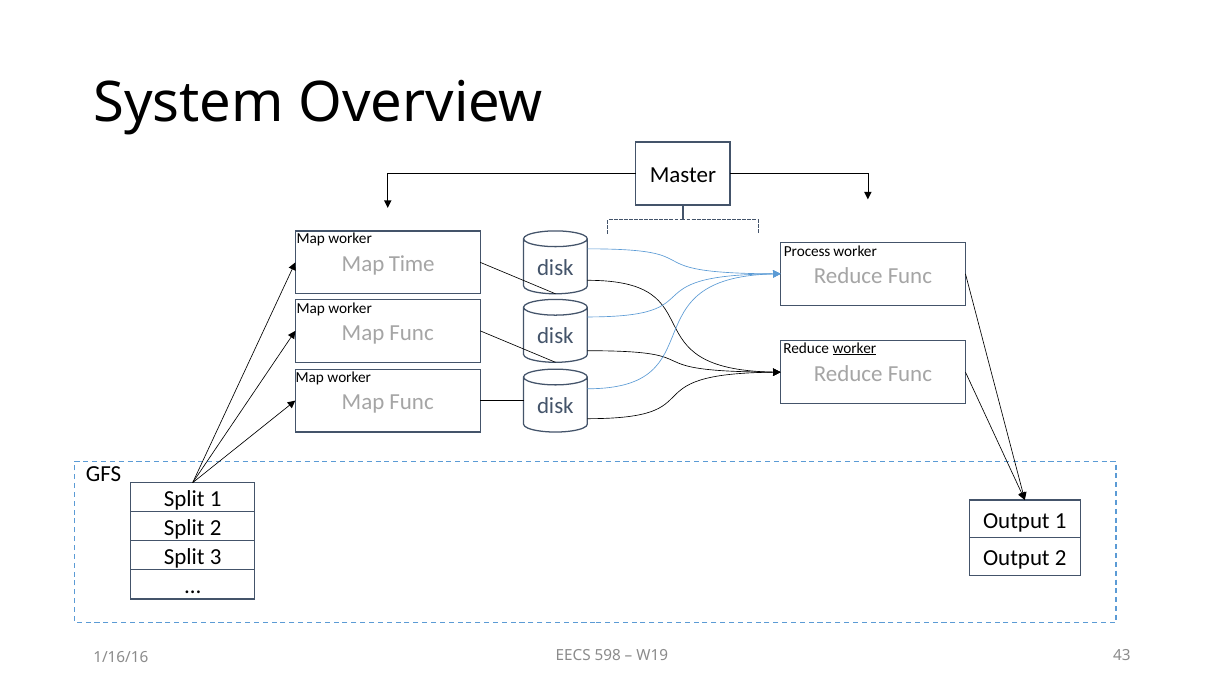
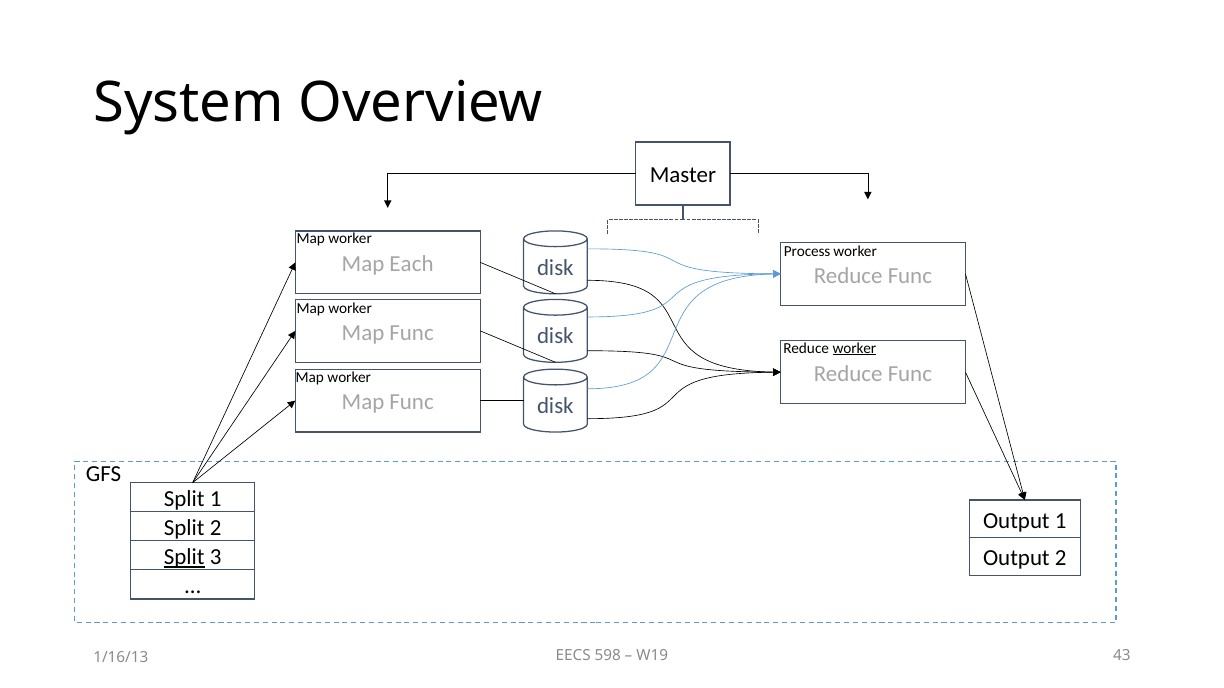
Time: Time -> Each
Split at (184, 557) underline: none -> present
1/16/16: 1/16/16 -> 1/16/13
